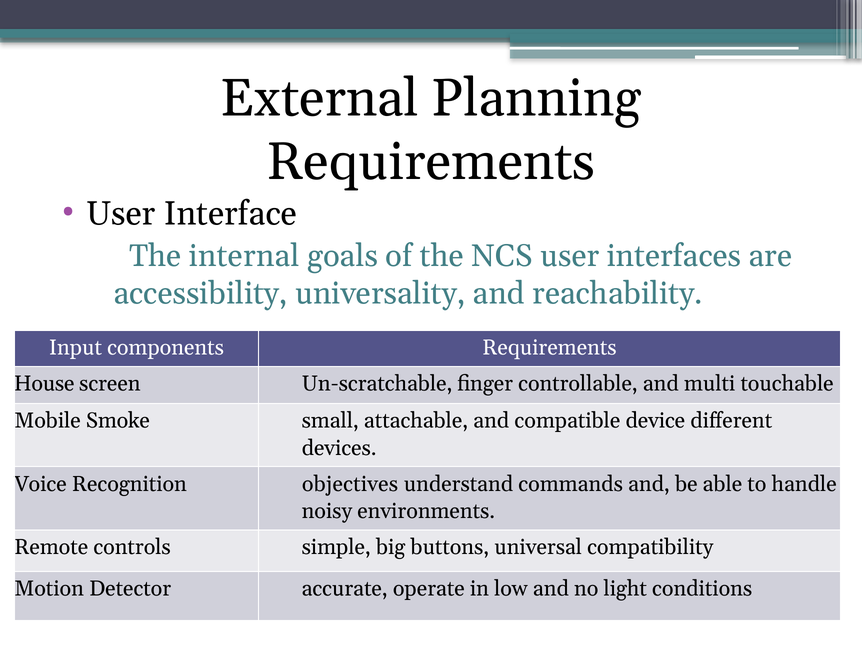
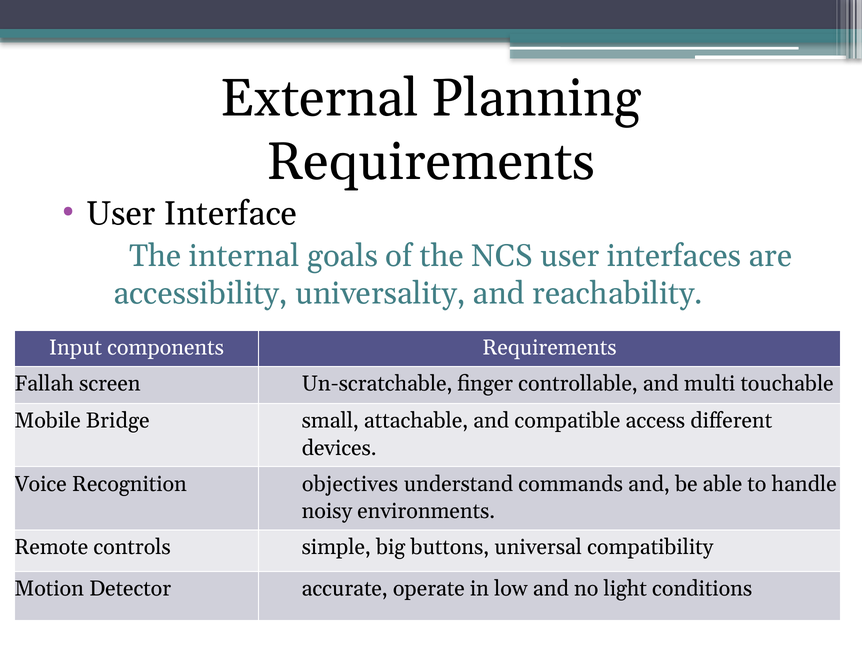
House: House -> Fallah
Smoke: Smoke -> Bridge
device: device -> access
